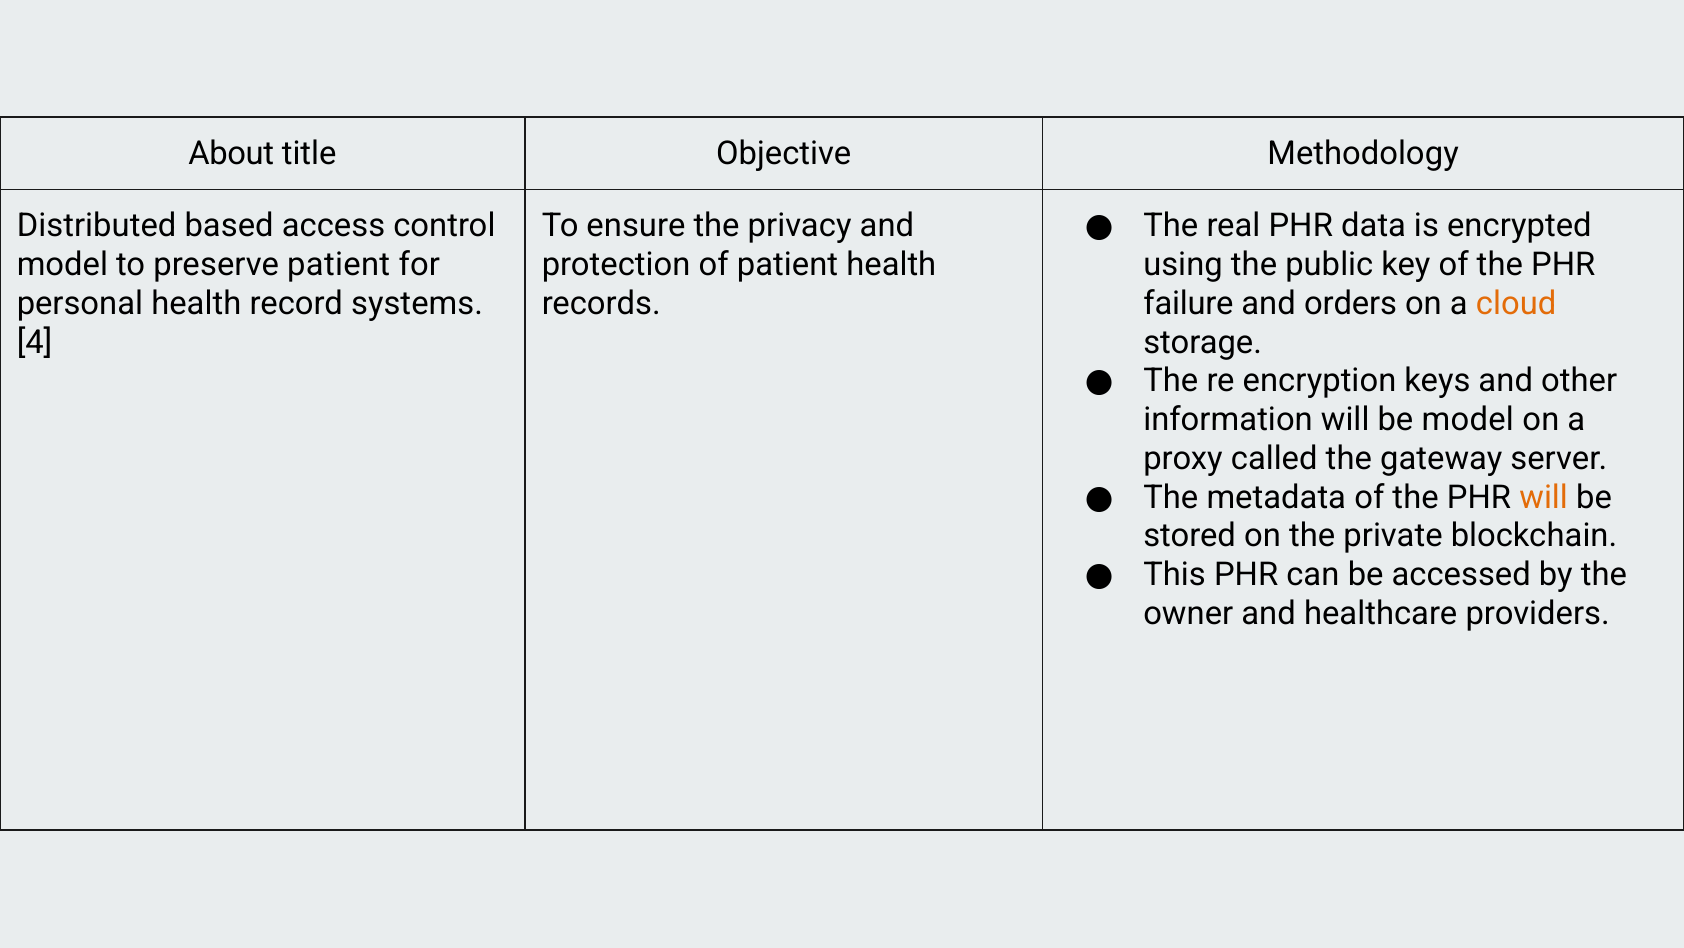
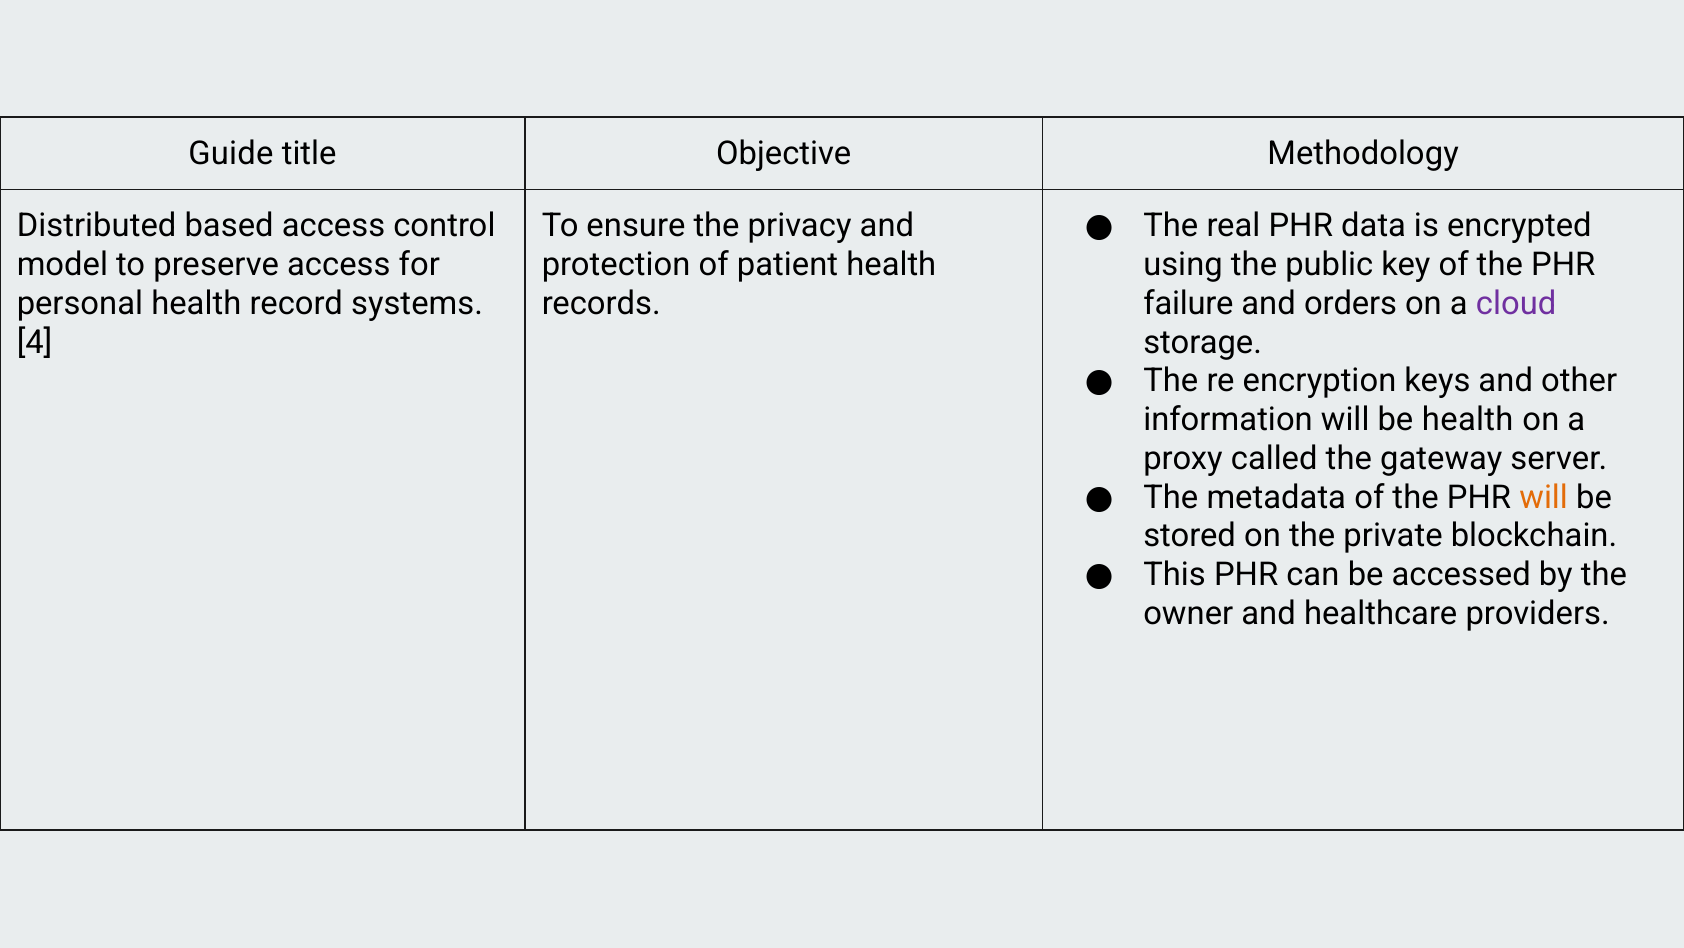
About: About -> Guide
preserve patient: patient -> access
cloud colour: orange -> purple
be model: model -> health
